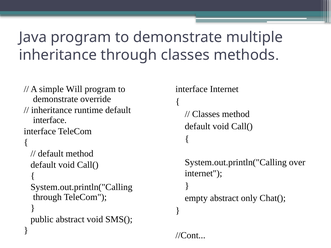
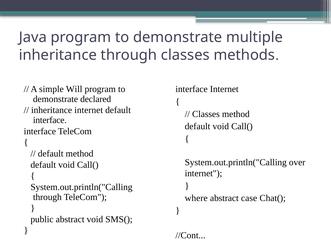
override: override -> declared
inheritance runtime: runtime -> internet
empty: empty -> where
only: only -> case
